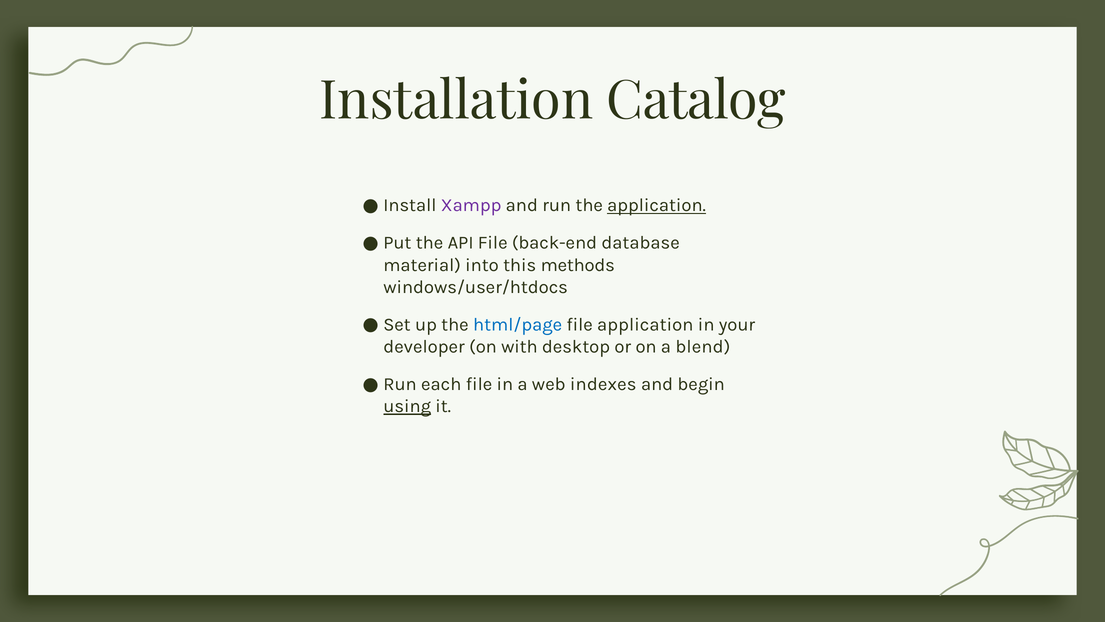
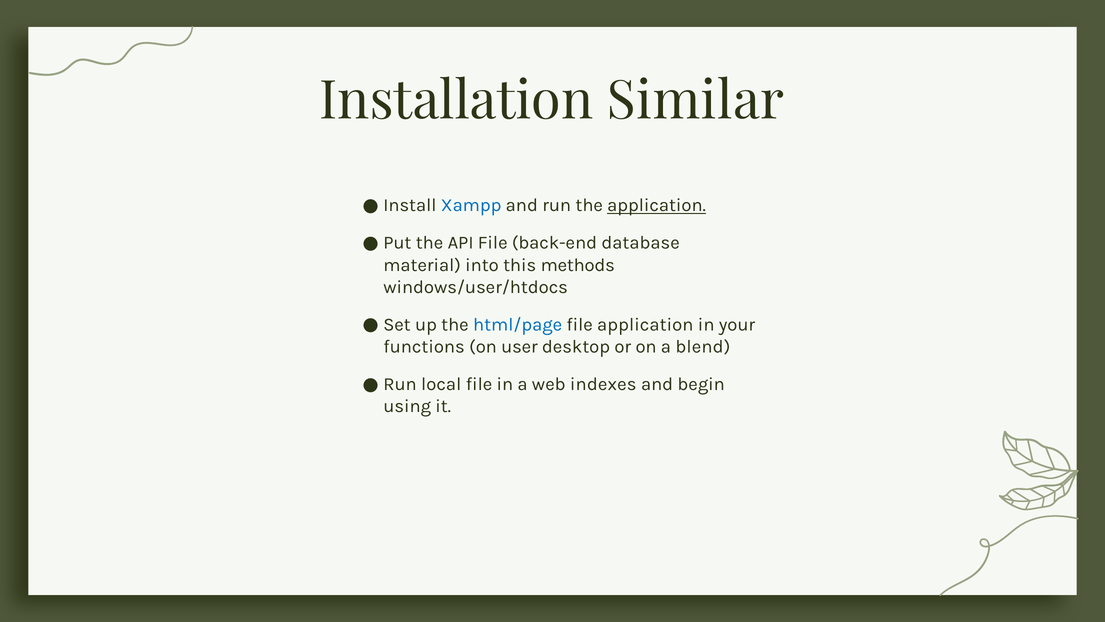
Catalog: Catalog -> Similar
Xampp colour: purple -> blue
developer: developer -> functions
with: with -> user
each: each -> local
using underline: present -> none
